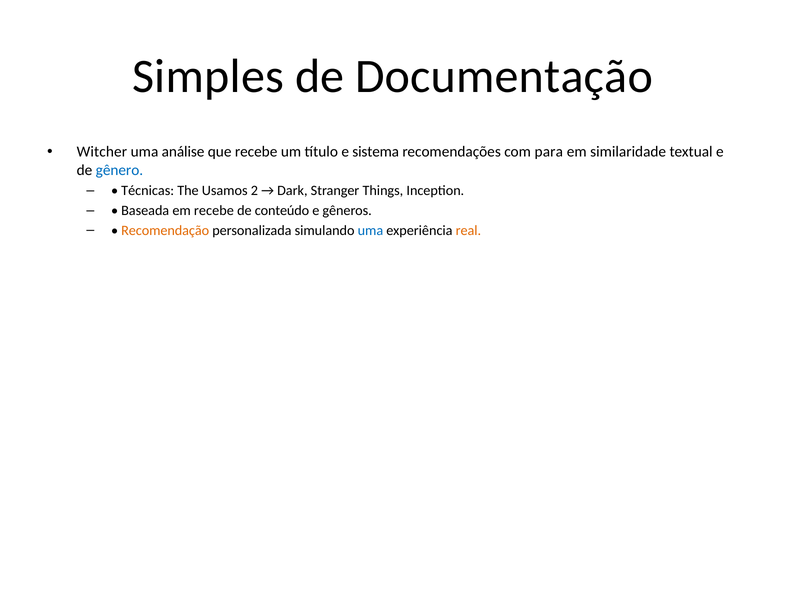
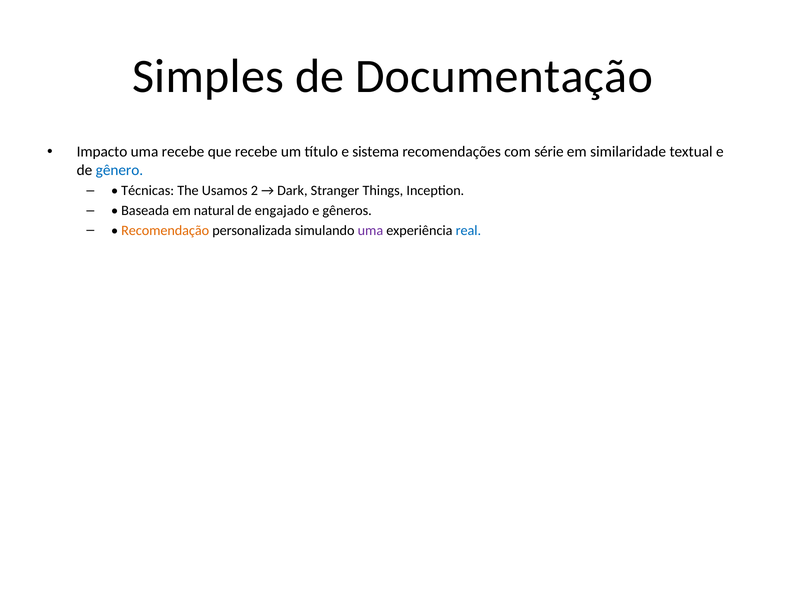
Witcher: Witcher -> Impacto
uma análise: análise -> recebe
para: para -> série
em recebe: recebe -> natural
conteúdo: conteúdo -> engajado
uma at (370, 230) colour: blue -> purple
real colour: orange -> blue
